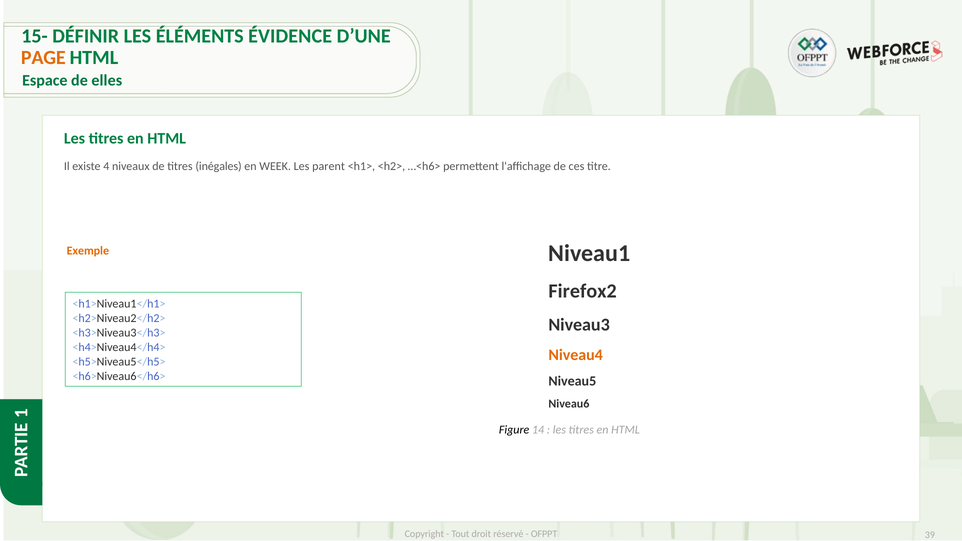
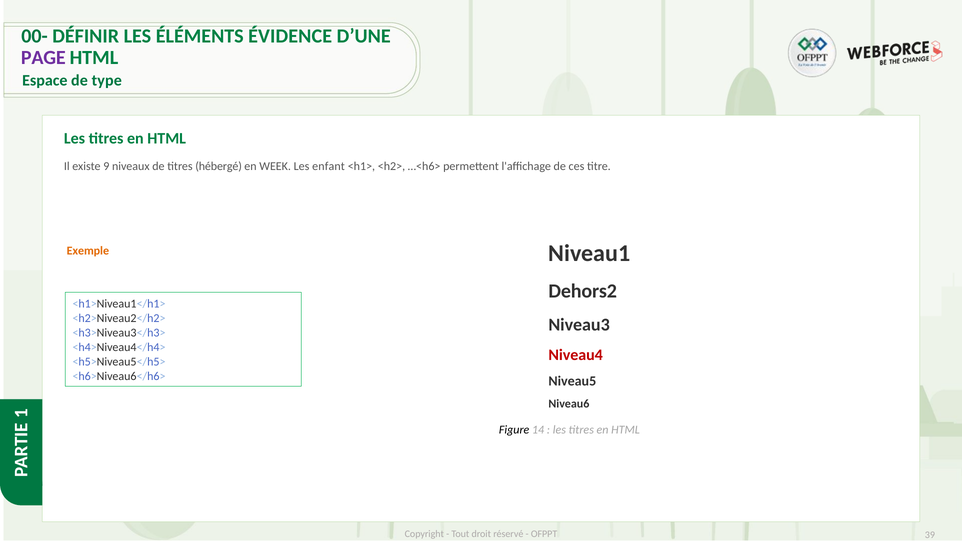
15-: 15- -> 00-
PAGE colour: orange -> purple
elles: elles -> type
4: 4 -> 9
inégales: inégales -> hébergé
parent: parent -> enfant
Firefox2: Firefox2 -> Dehors2
Niveau4 colour: orange -> red
